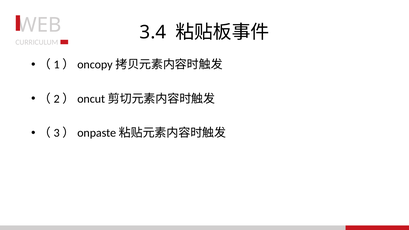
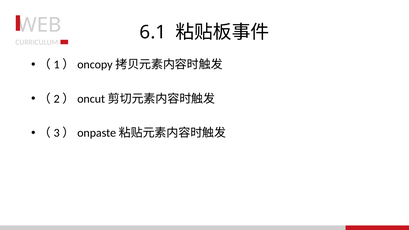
3.4: 3.4 -> 6.1
